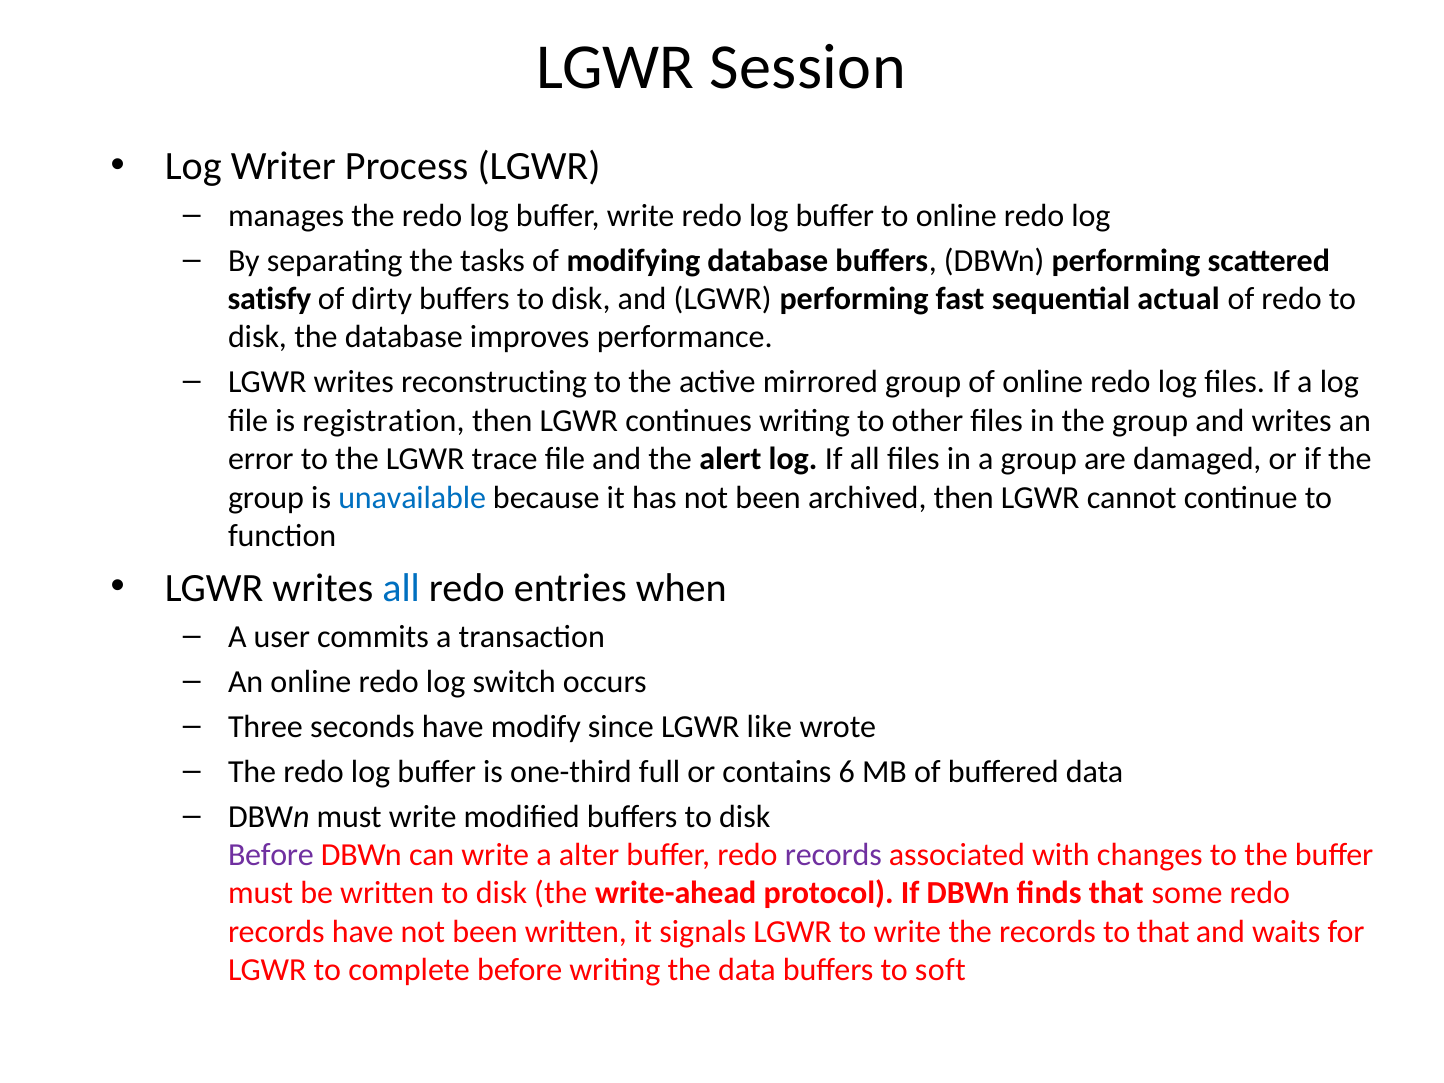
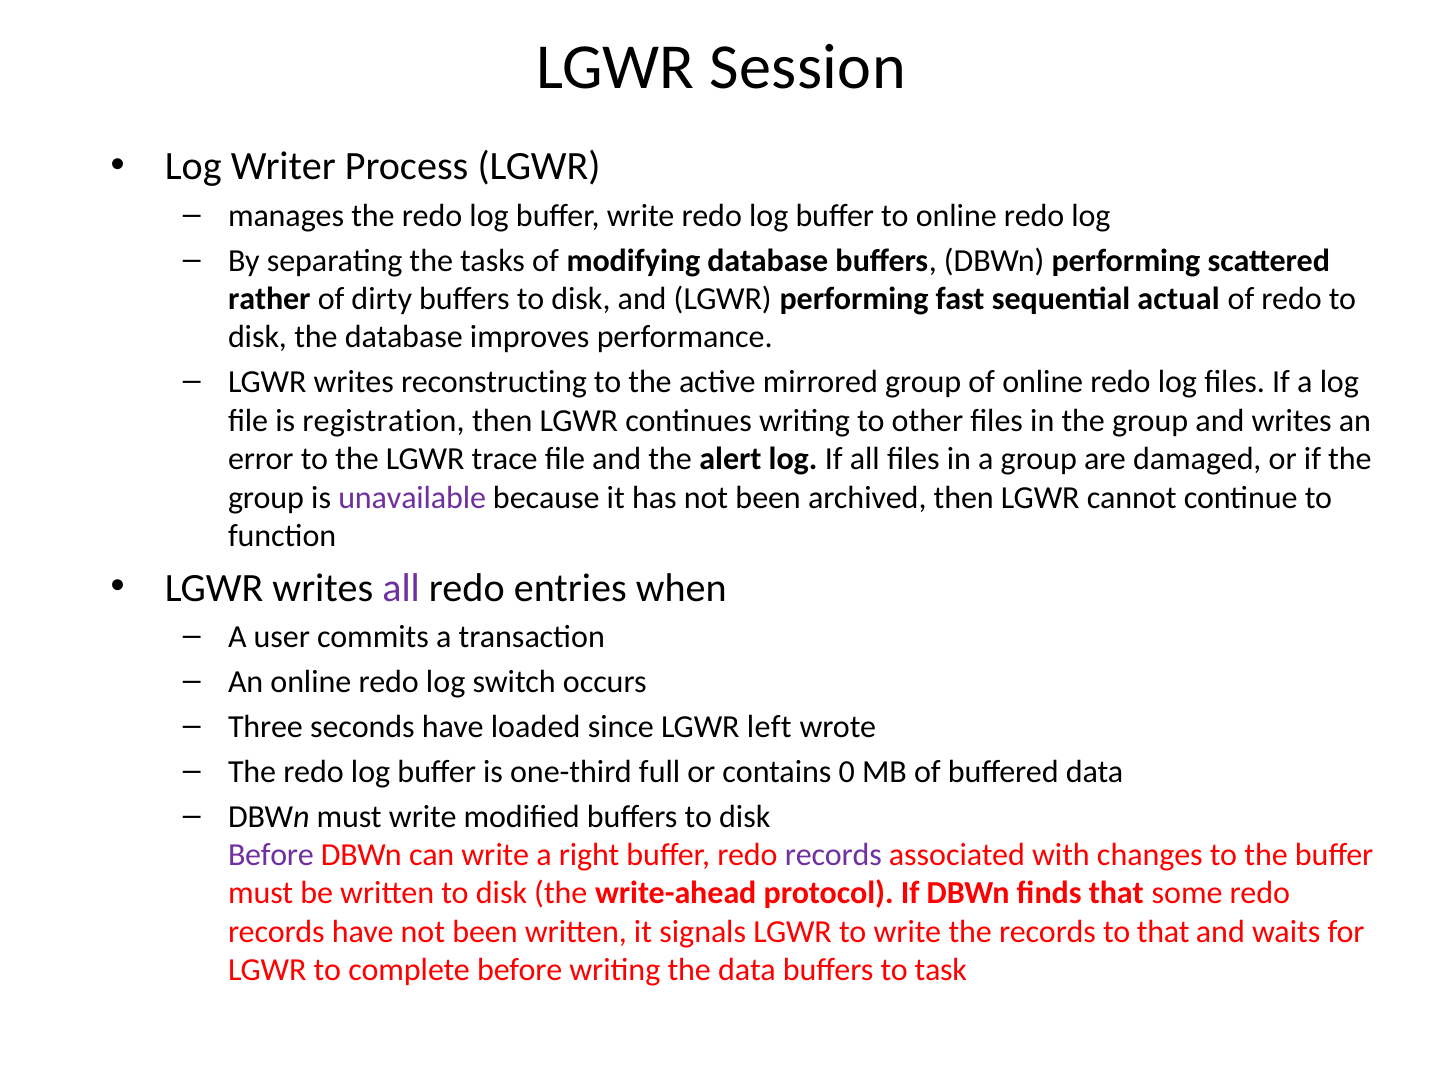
satisfy: satisfy -> rather
unavailable colour: blue -> purple
all at (401, 588) colour: blue -> purple
modify: modify -> loaded
like: like -> left
6: 6 -> 0
alter: alter -> right
soft: soft -> task
